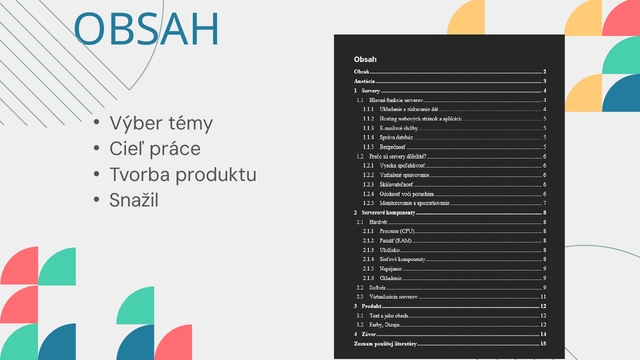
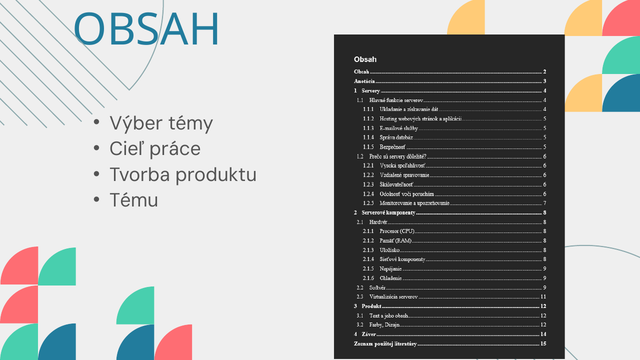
Snažil: Snažil -> Tému
